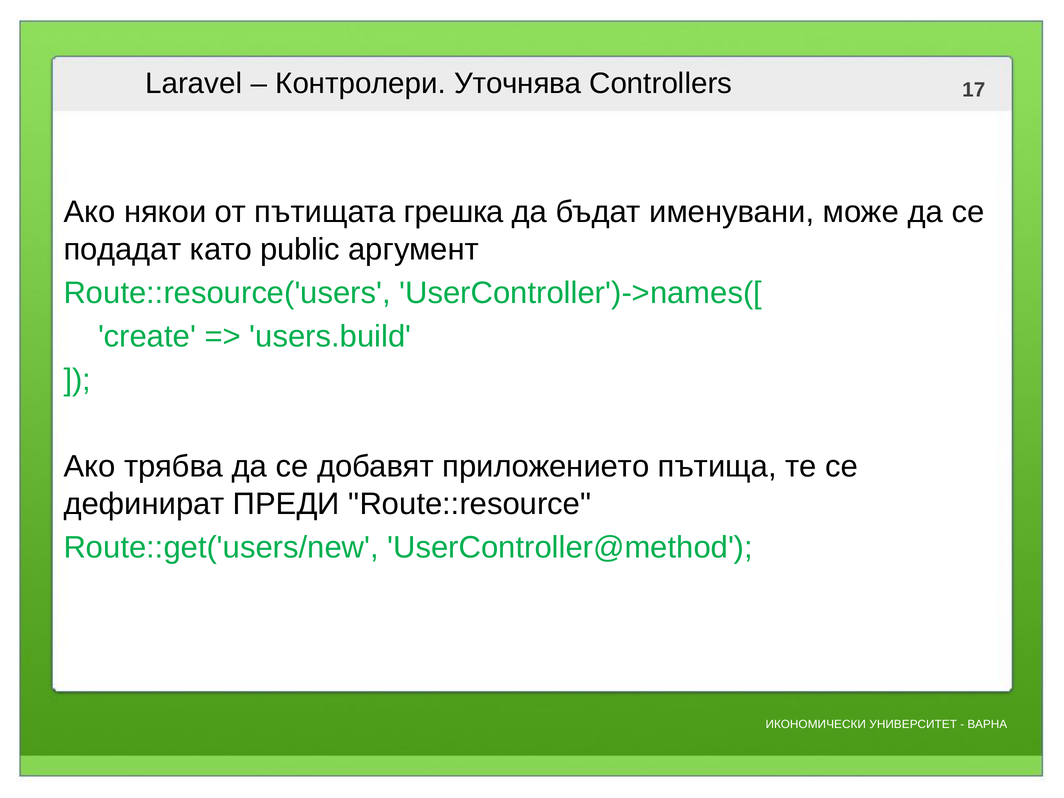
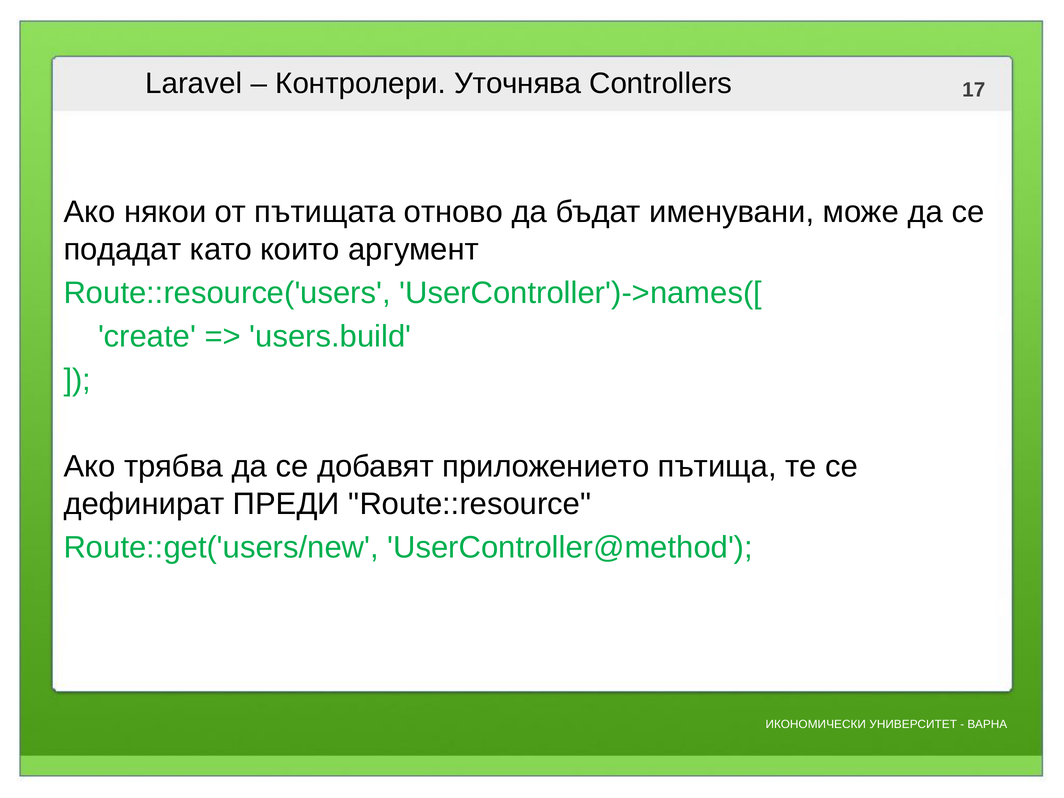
грешка: грешка -> отново
public: public -> които
